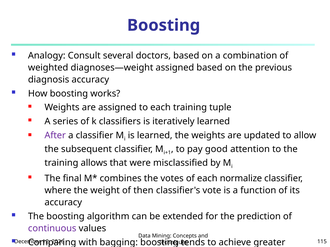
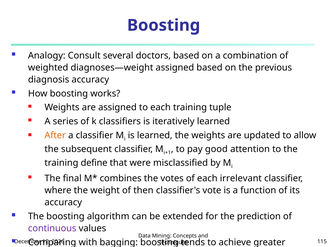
After colour: purple -> orange
allows: allows -> define
normalize: normalize -> irrelevant
